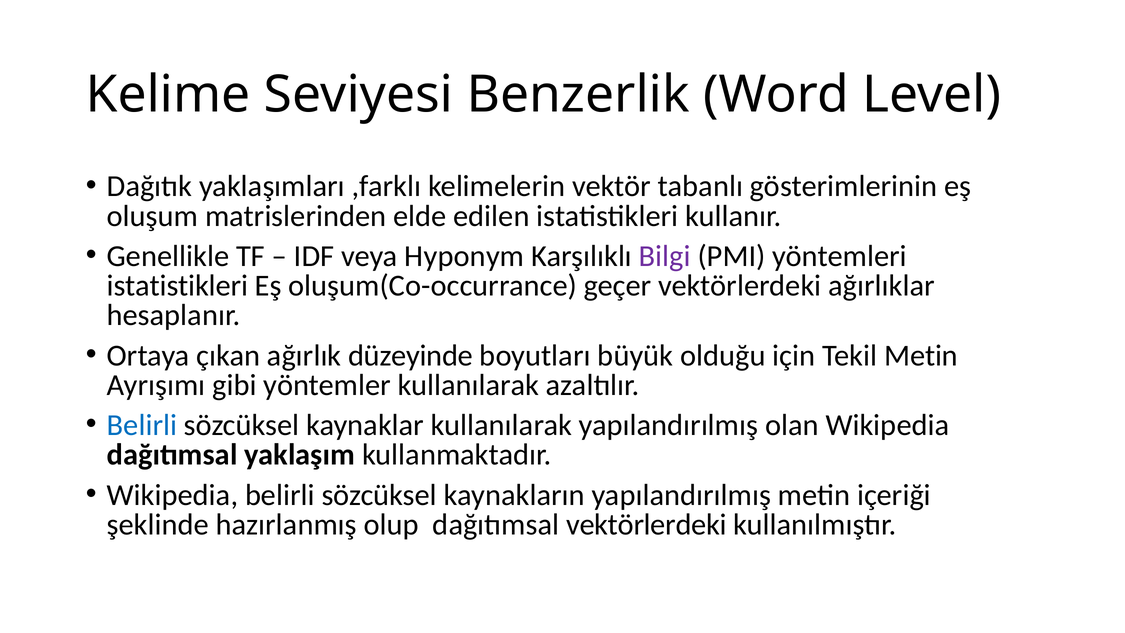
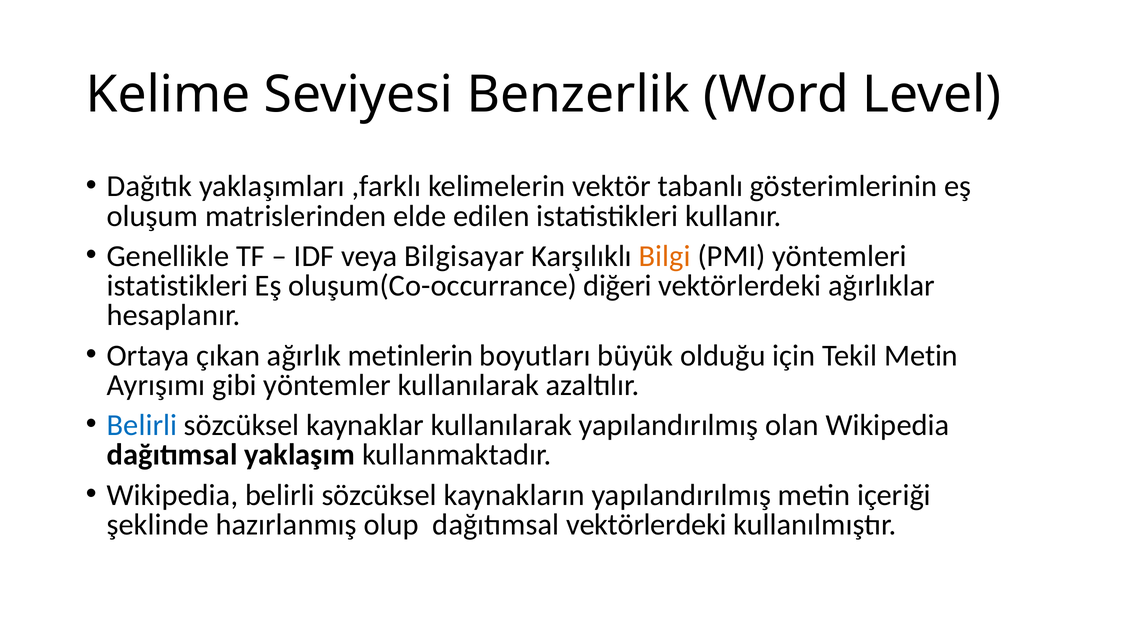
Hyponym: Hyponym -> Bilgisayar
Bilgi colour: purple -> orange
geçer: geçer -> diğeri
düzeyinde: düzeyinde -> metinlerin
